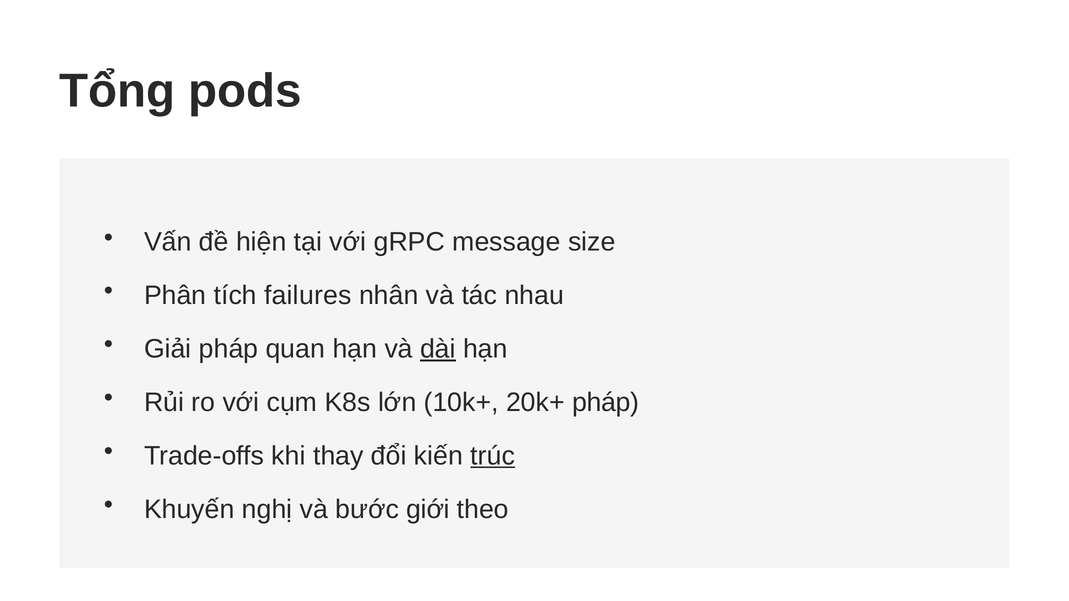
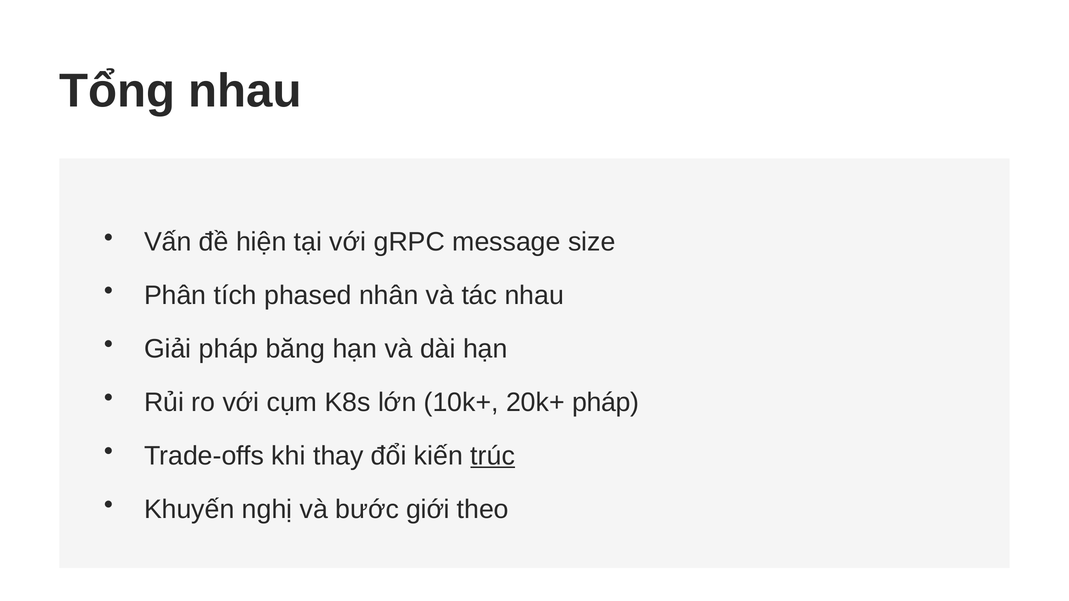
Tổng pods: pods -> nhau
failures: failures -> phased
quan: quan -> băng
dài underline: present -> none
